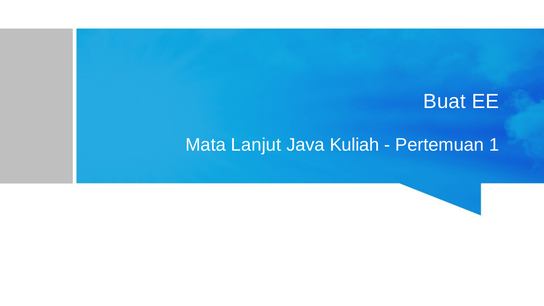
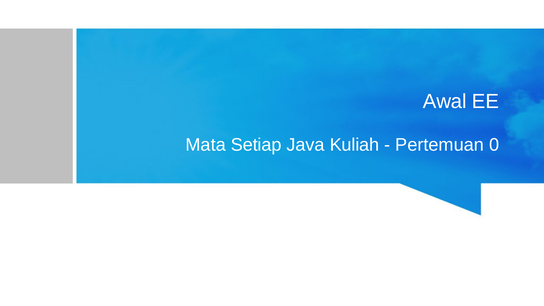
Buat: Buat -> Awal
Lanjut: Lanjut -> Setiap
1: 1 -> 0
